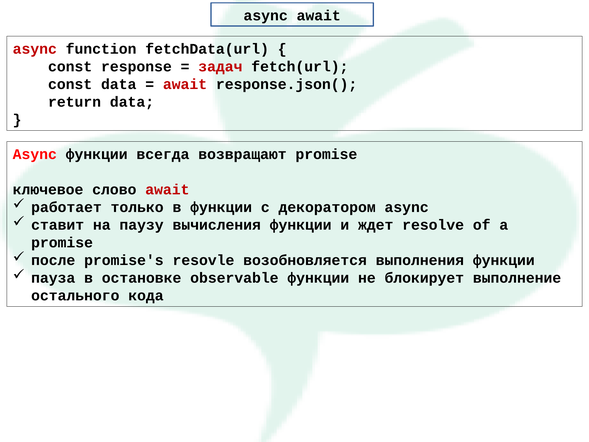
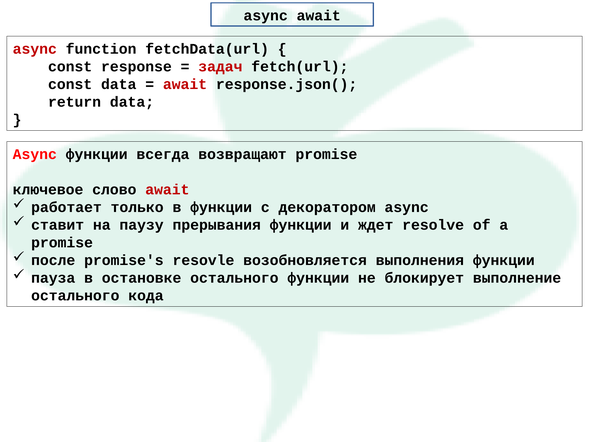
вычисления: вычисления -> прерывания
остановке observable: observable -> остального
